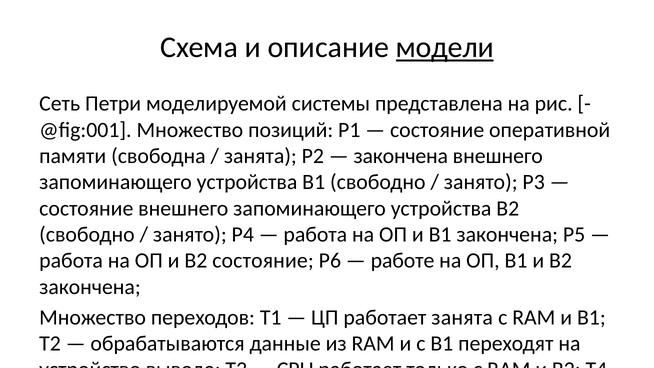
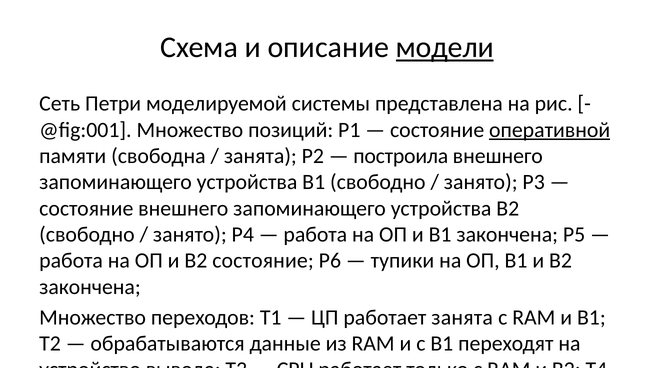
оперативной underline: none -> present
закончена at (401, 156): закончена -> построила
работе: работе -> тупики
